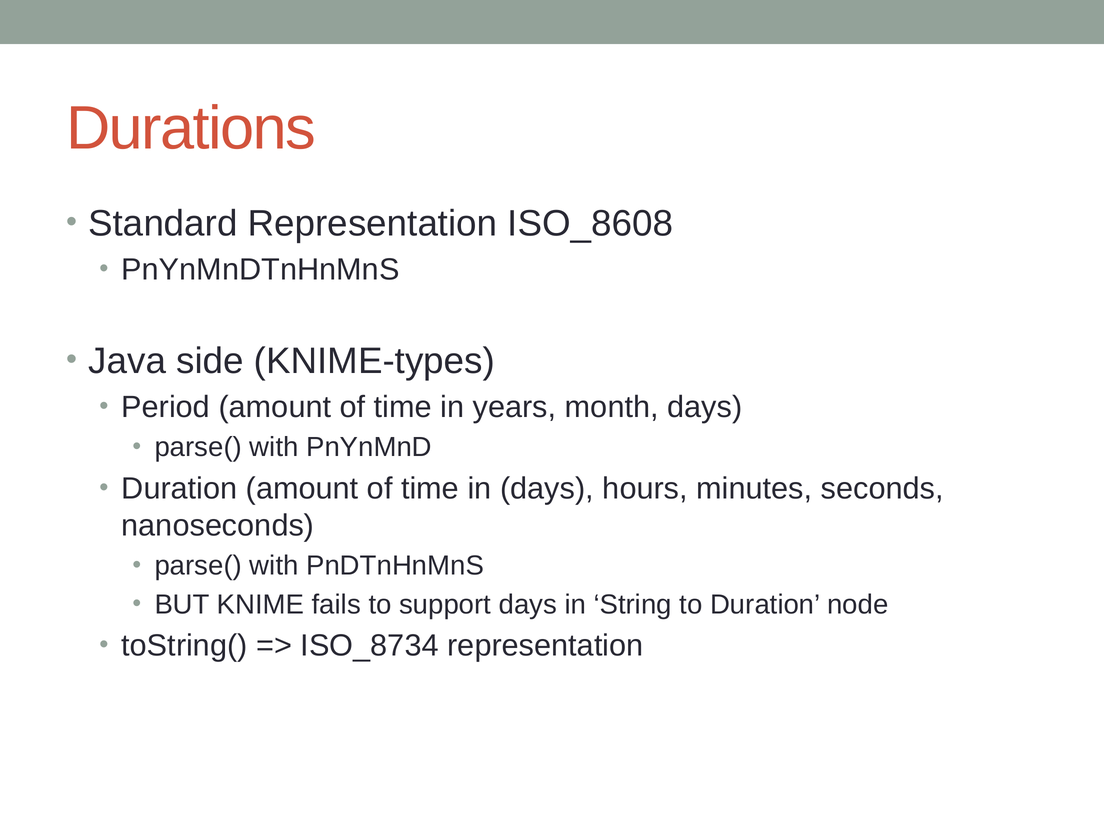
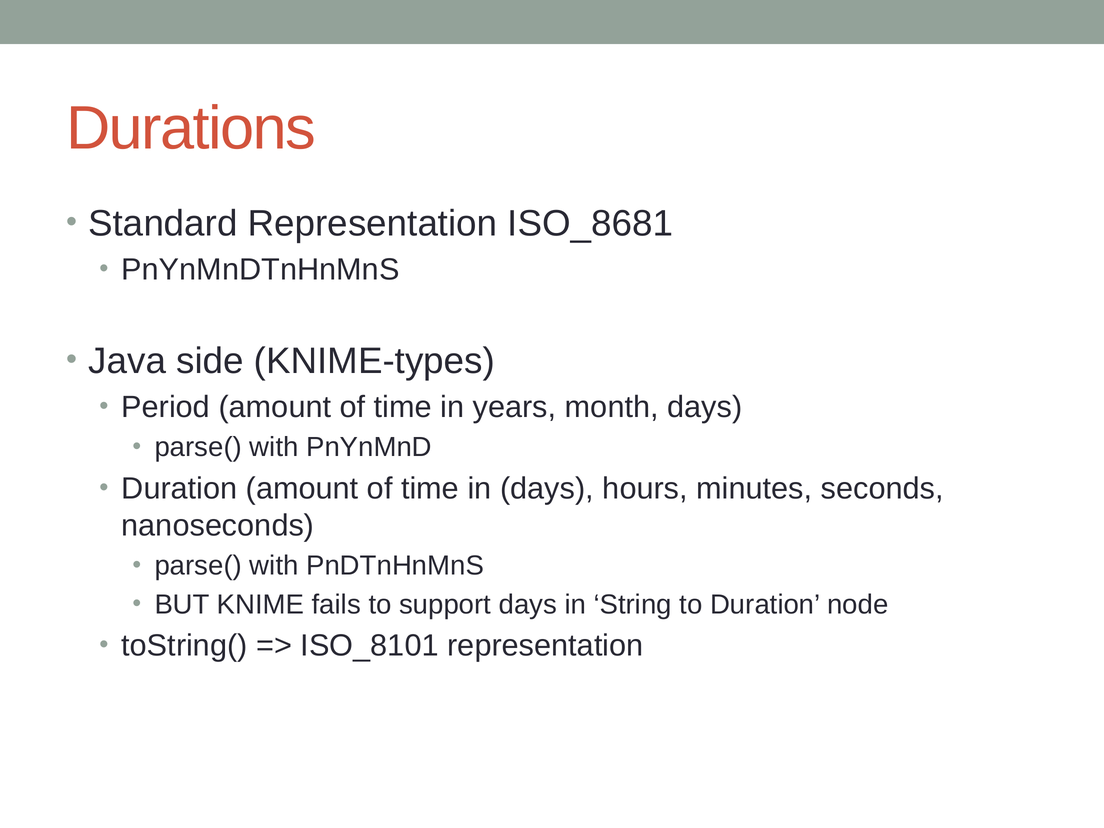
ISO_8608: ISO_8608 -> ISO_8681
ISO_8734: ISO_8734 -> ISO_8101
